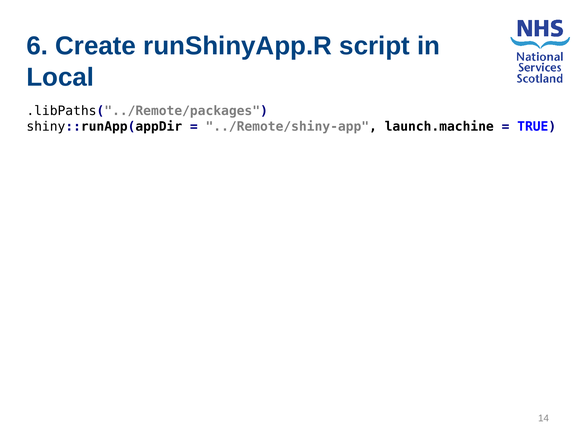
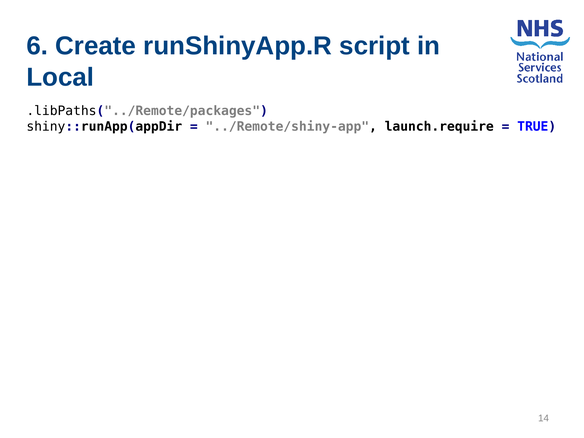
launch.machine: launch.machine -> launch.require
